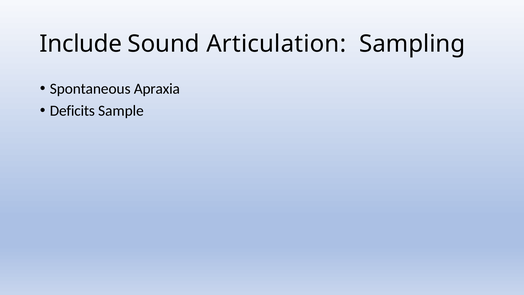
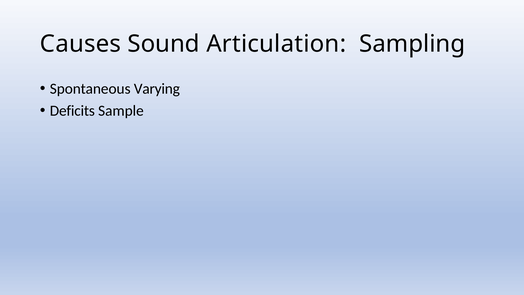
Include: Include -> Causes
Apraxia: Apraxia -> Varying
